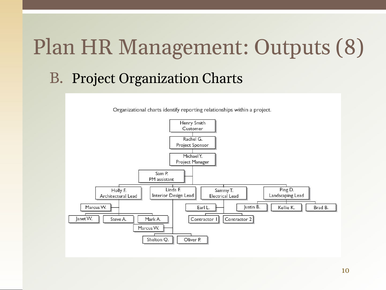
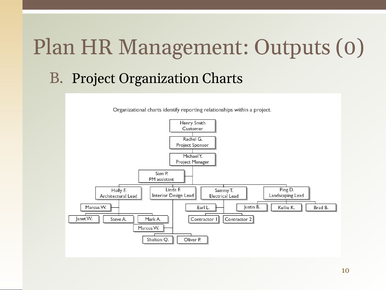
8: 8 -> 0
